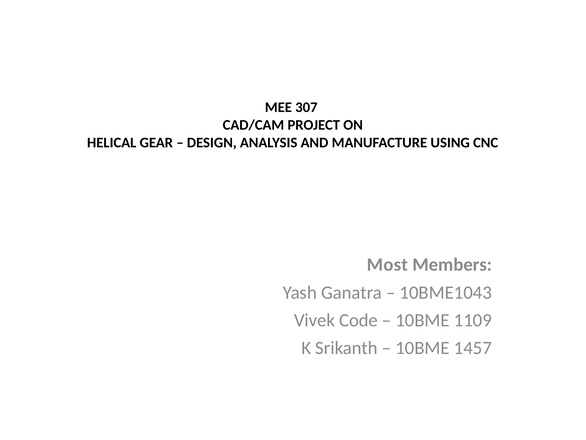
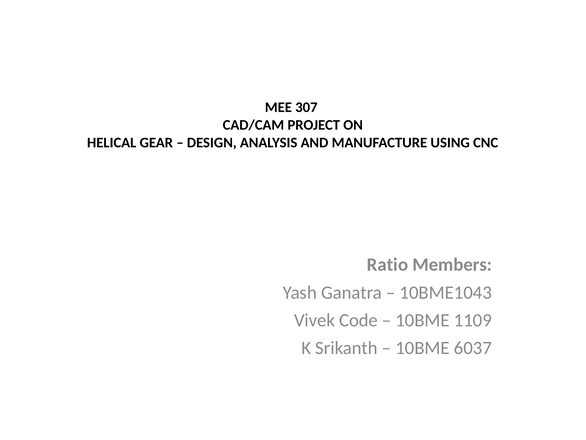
Most: Most -> Ratio
1457: 1457 -> 6037
